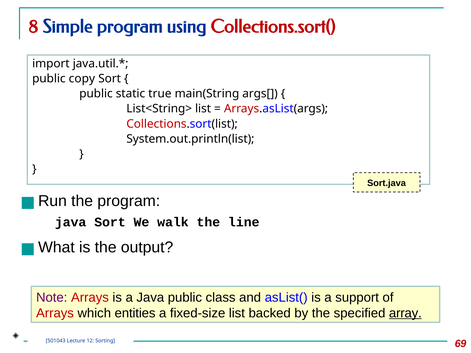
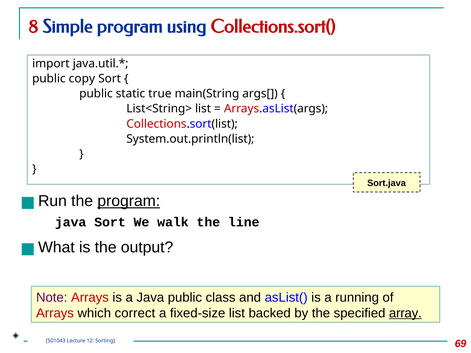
program at (129, 201) underline: none -> present
support: support -> running
entities: entities -> correct
